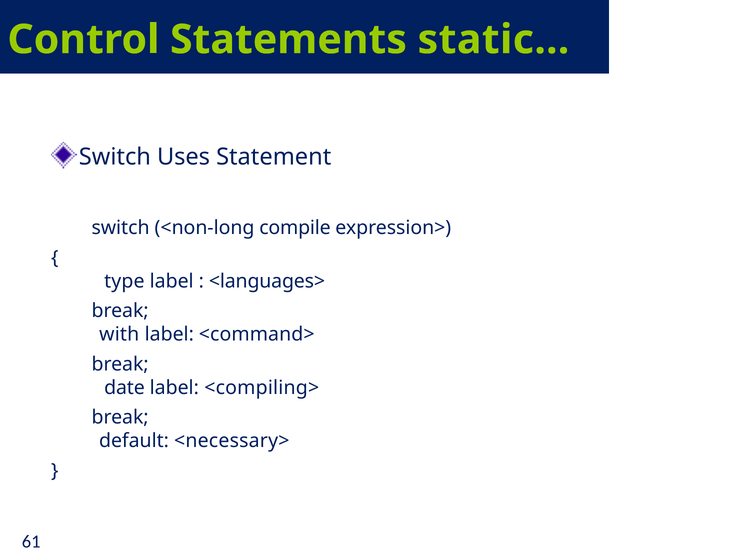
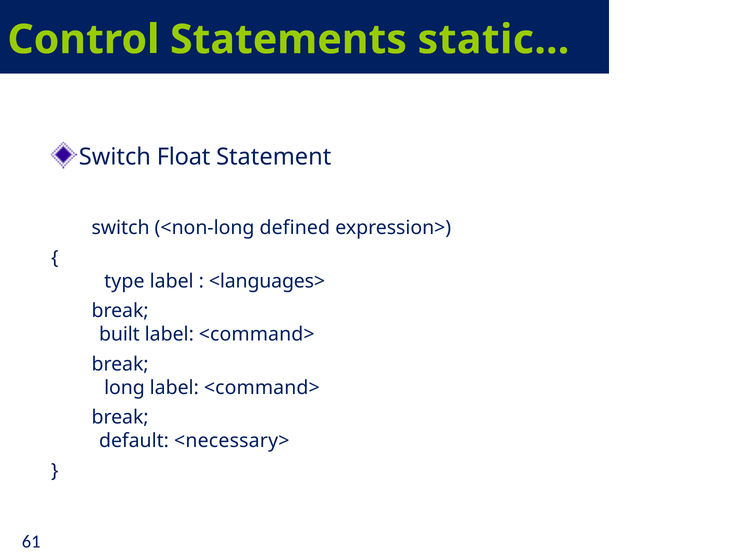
Uses: Uses -> Float
compile: compile -> defined
with: with -> built
date: date -> long
<compiling> at (262, 388): <compiling> -> <command>
